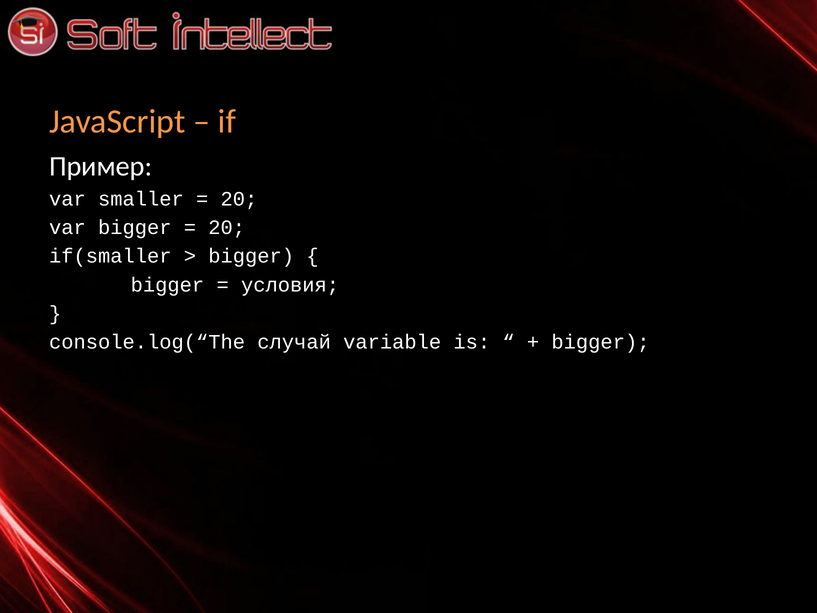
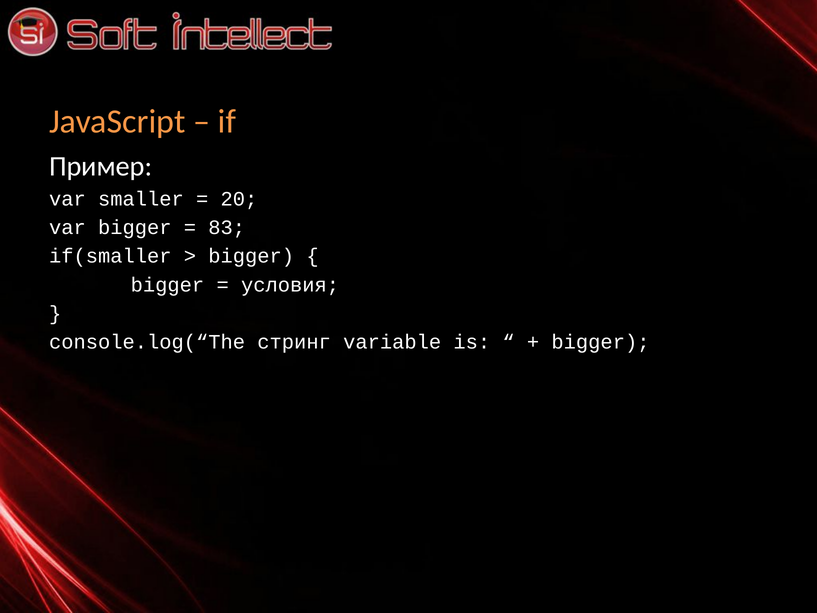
20 at (227, 227): 20 -> 83
случай: случай -> стринг
